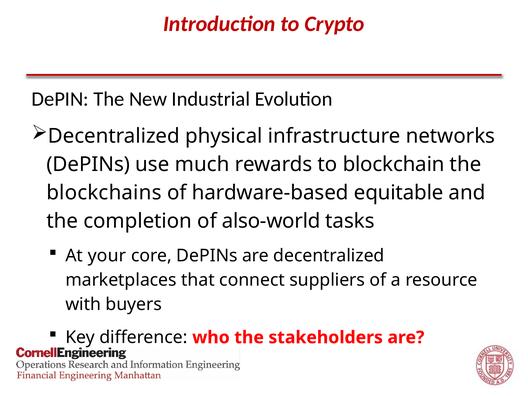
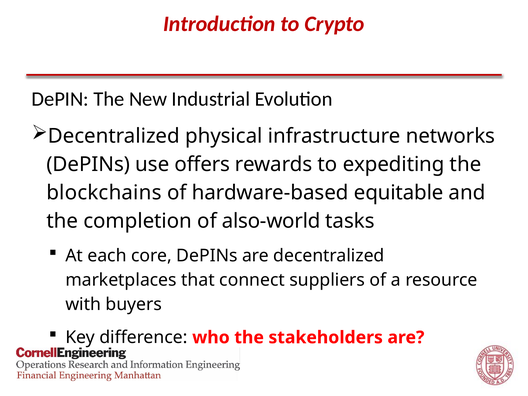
much: much -> offers
blockchain: blockchain -> expediting
your: your -> each
